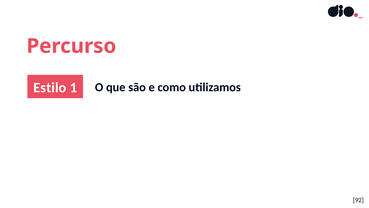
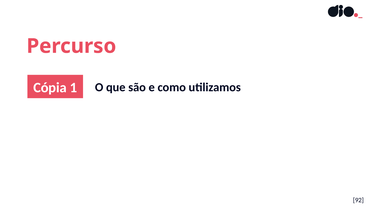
Estilo: Estilo -> Cópia
